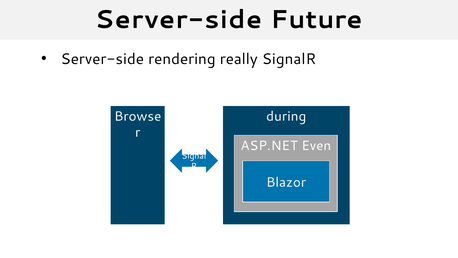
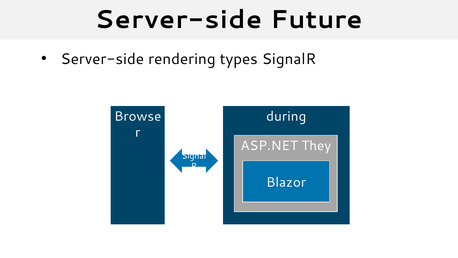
really: really -> types
Even: Even -> They
